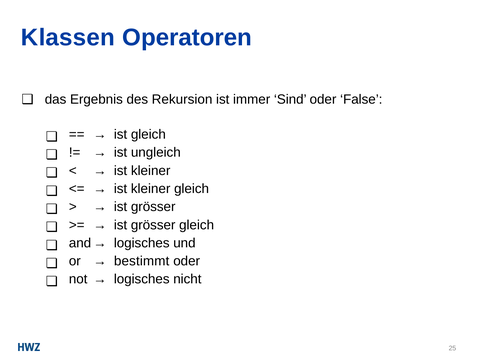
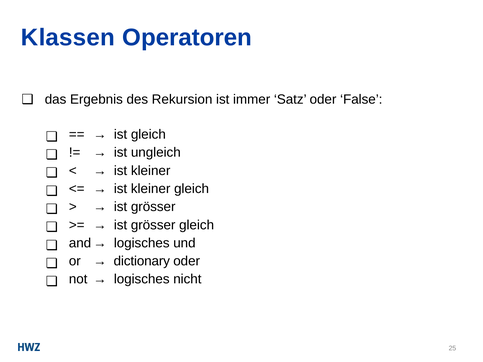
Sind: Sind -> Satz
bestimmt: bestimmt -> dictionary
